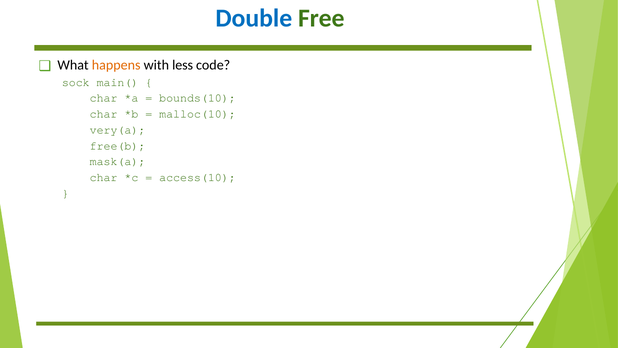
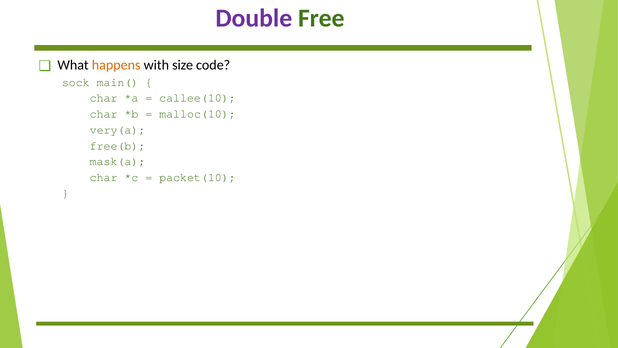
Double colour: blue -> purple
less: less -> size
bounds(10: bounds(10 -> callee(10
access(10: access(10 -> packet(10
